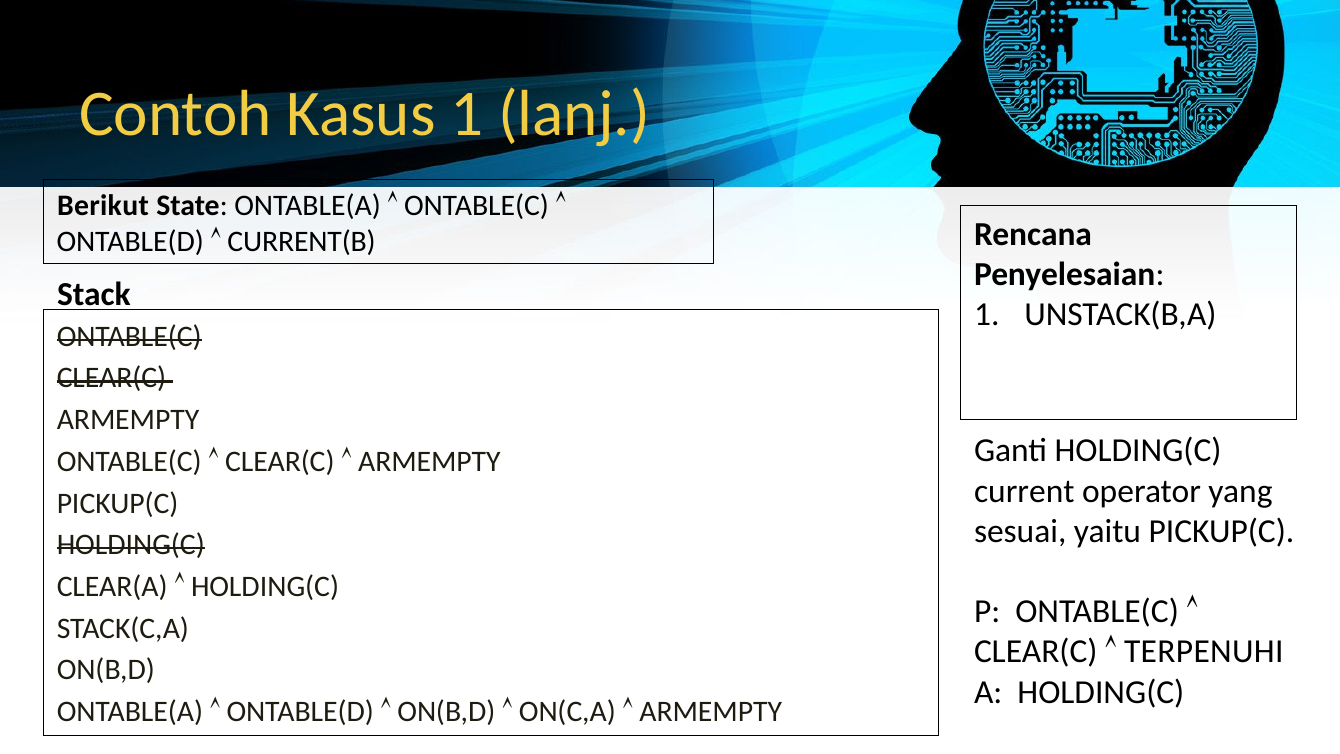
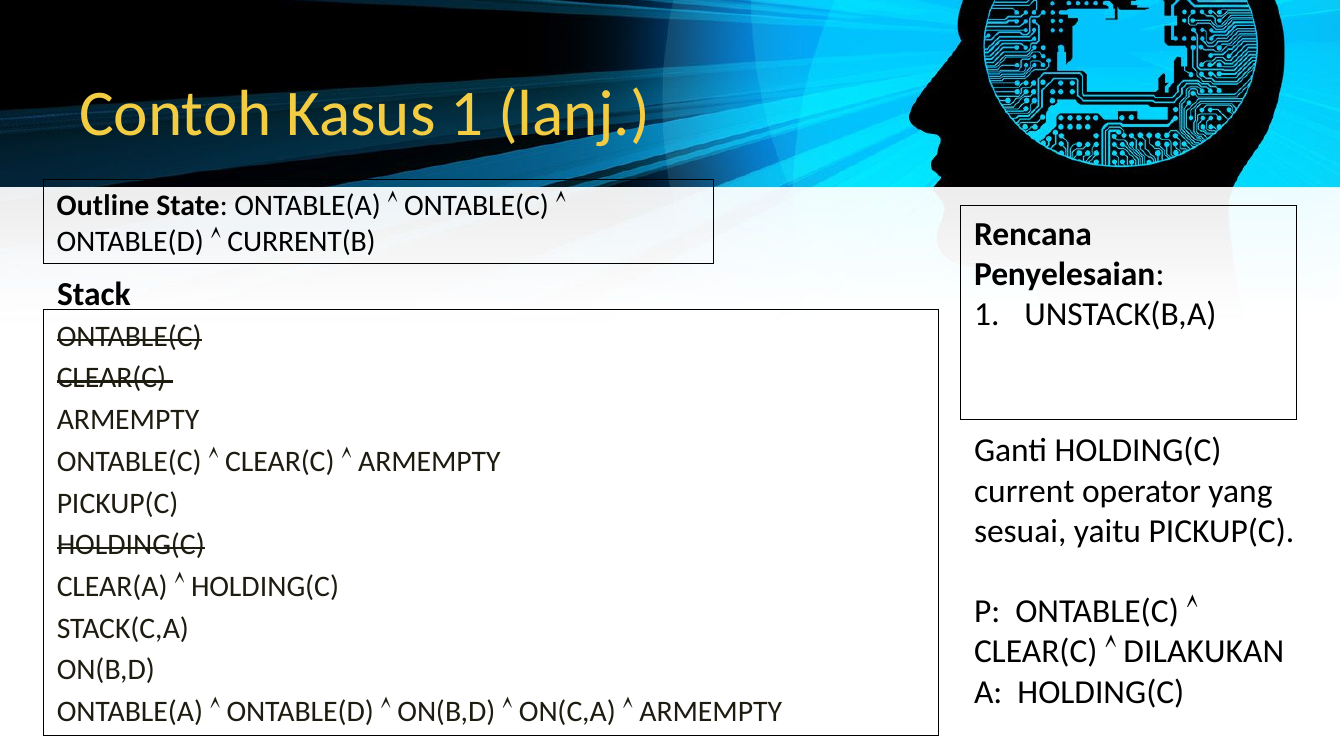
Berikut: Berikut -> Outline
TERPENUHI: TERPENUHI -> DILAKUKAN
